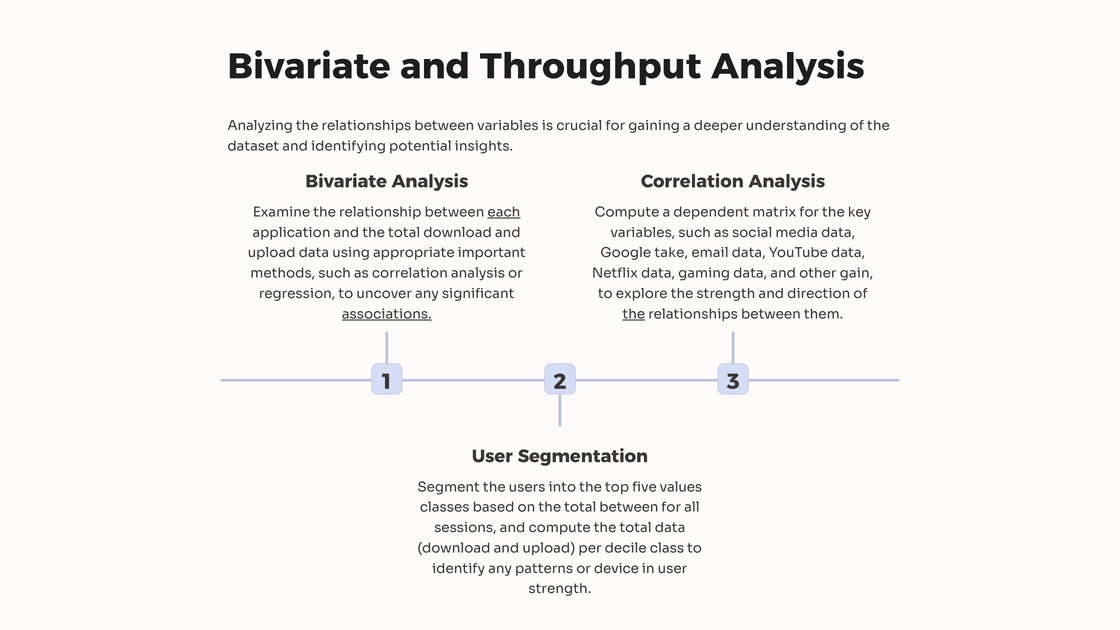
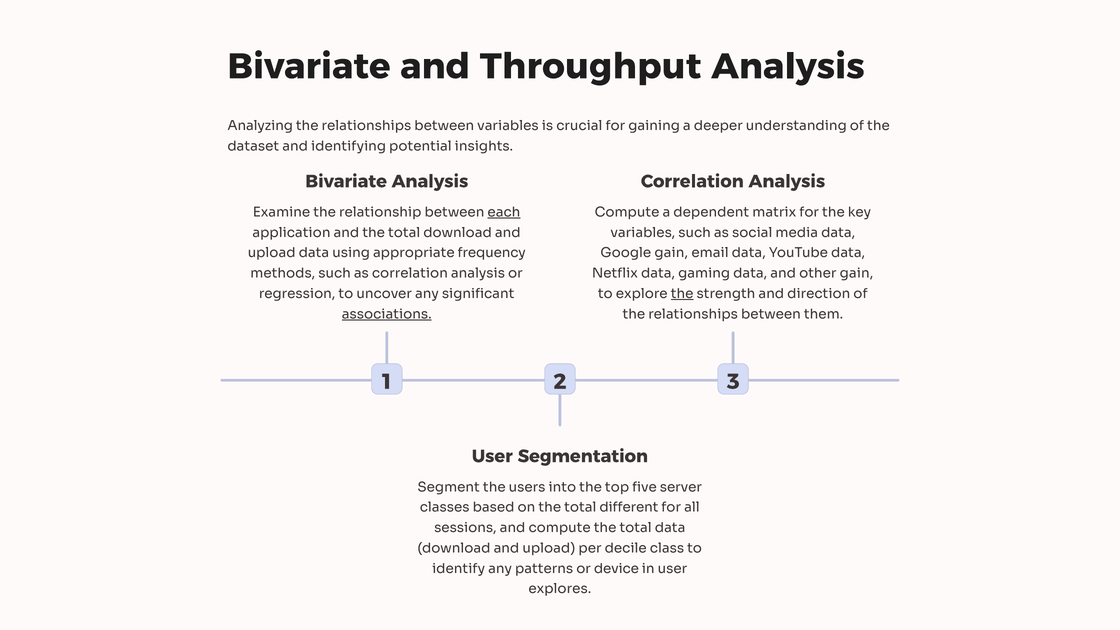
important: important -> frequency
Google take: take -> gain
the at (682, 294) underline: none -> present
the at (634, 314) underline: present -> none
values: values -> server
total between: between -> different
strength at (560, 589): strength -> explores
